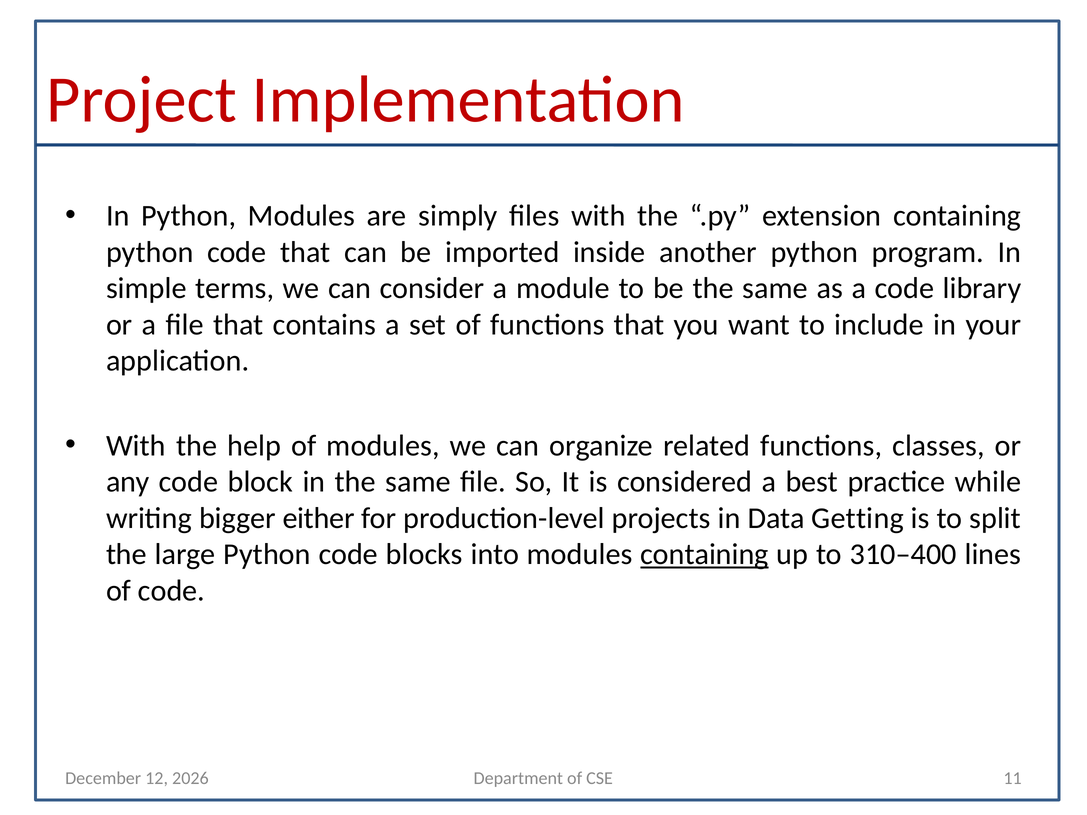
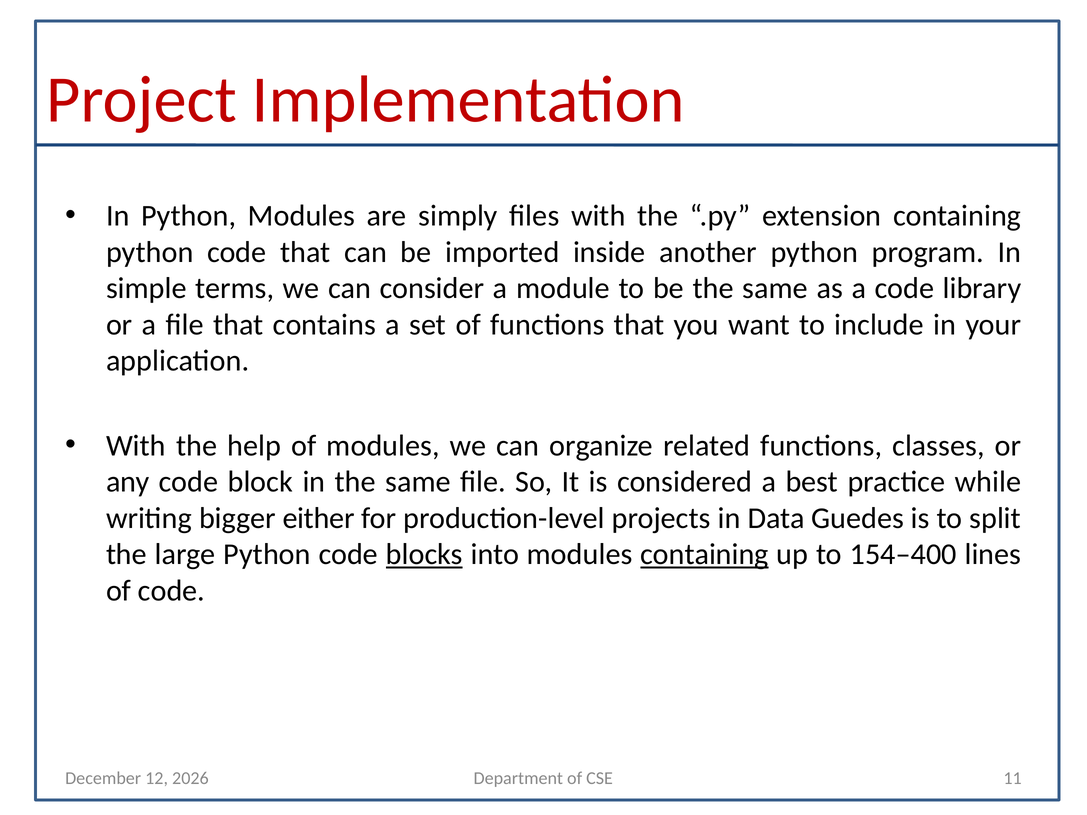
Getting: Getting -> Guedes
blocks underline: none -> present
310–400: 310–400 -> 154–400
